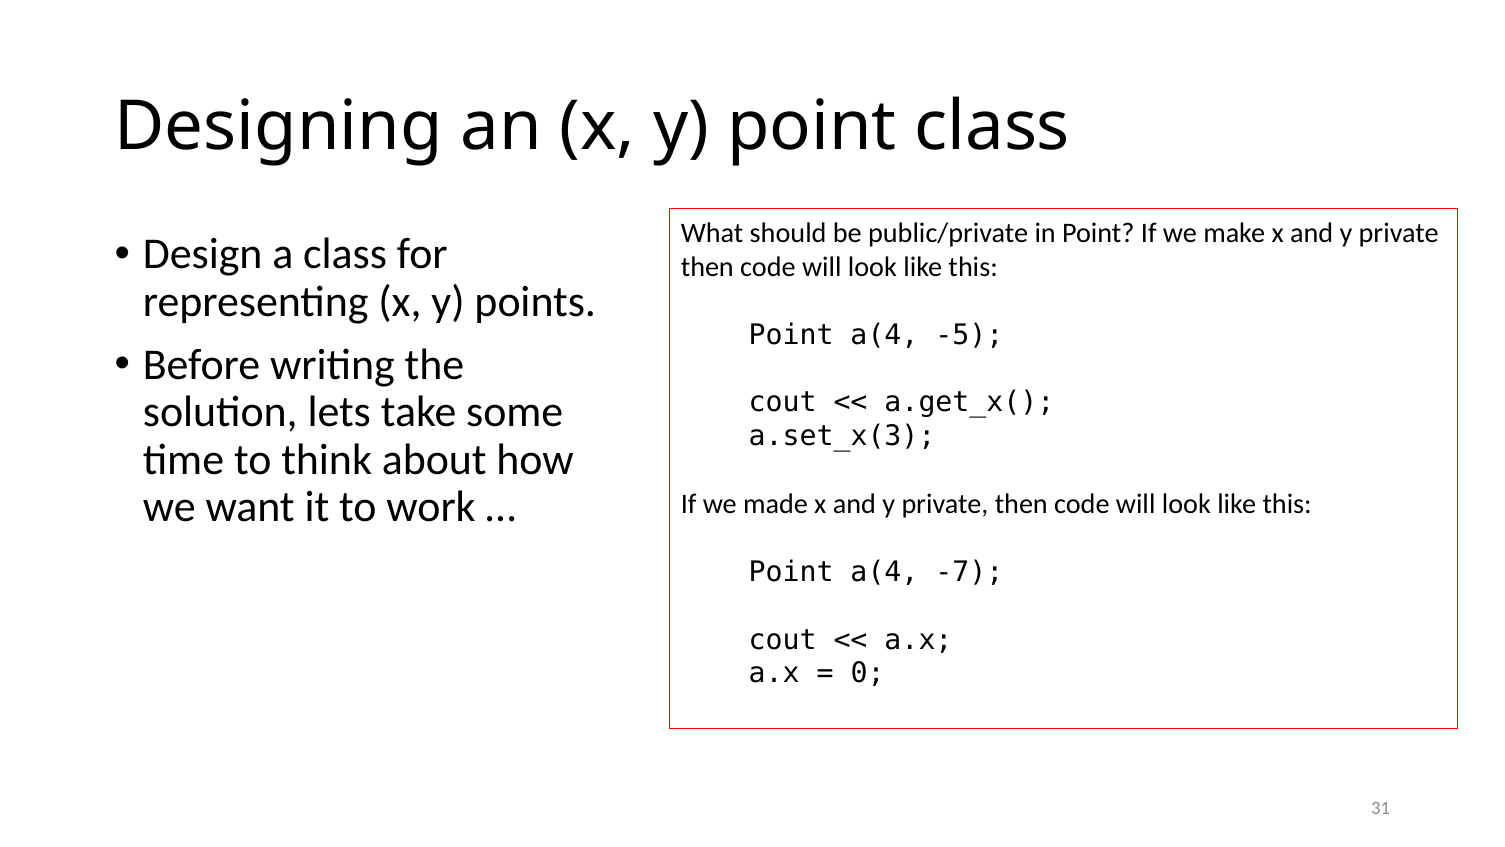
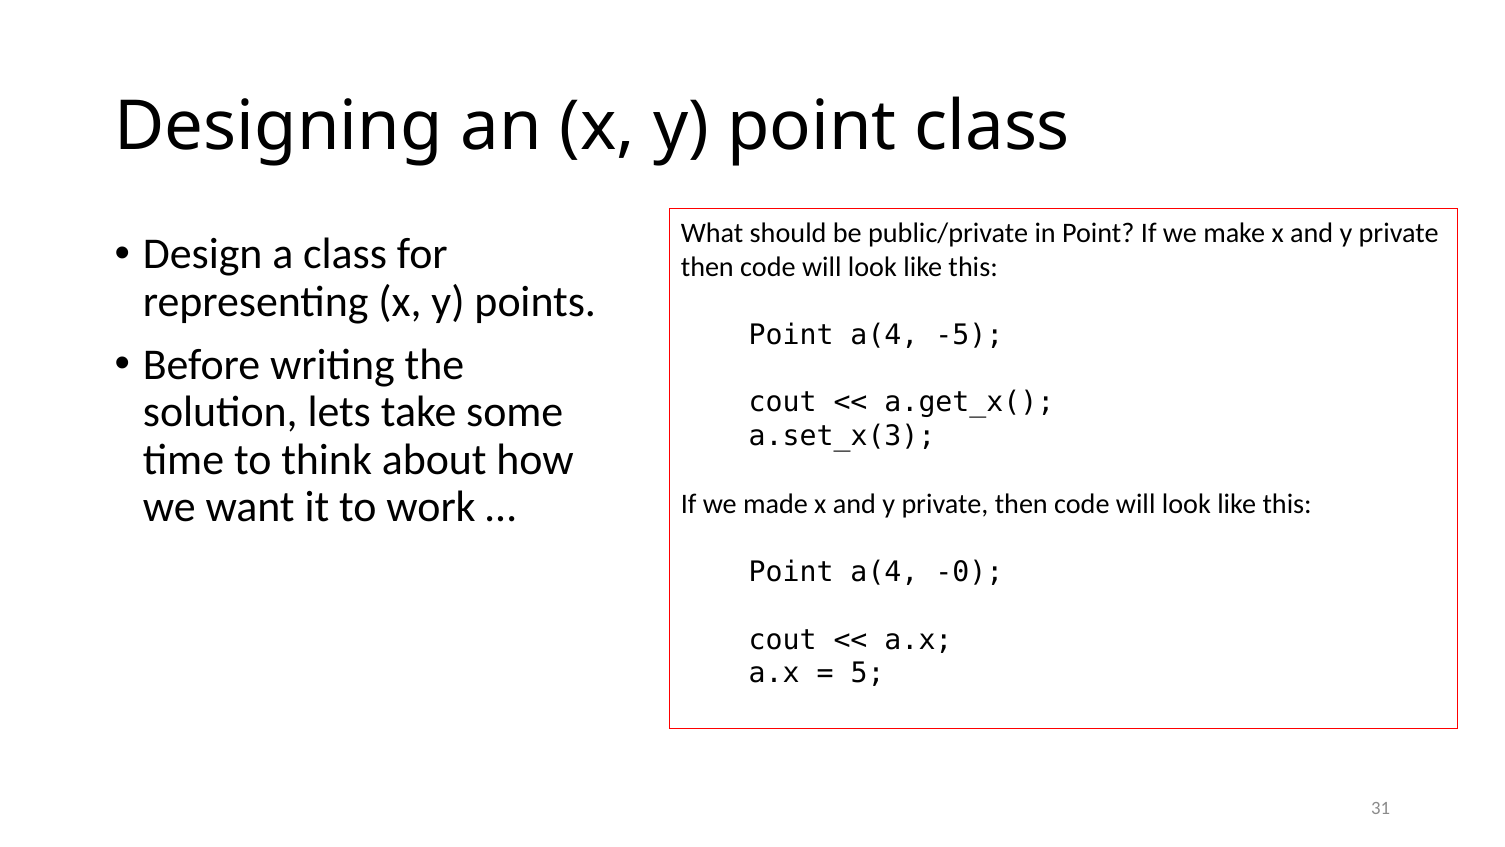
-7: -7 -> -0
0: 0 -> 5
